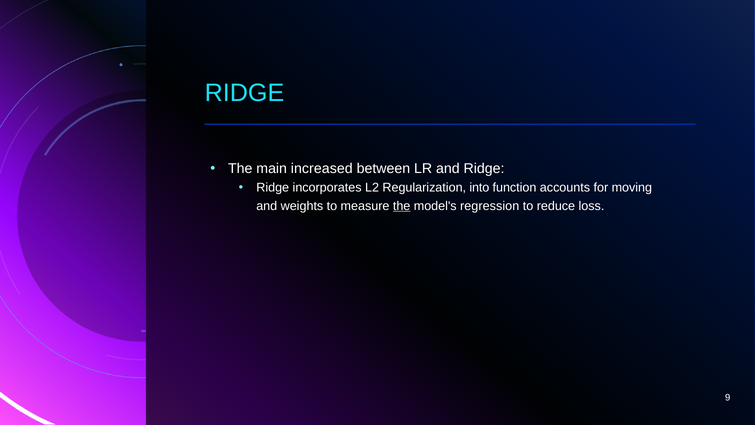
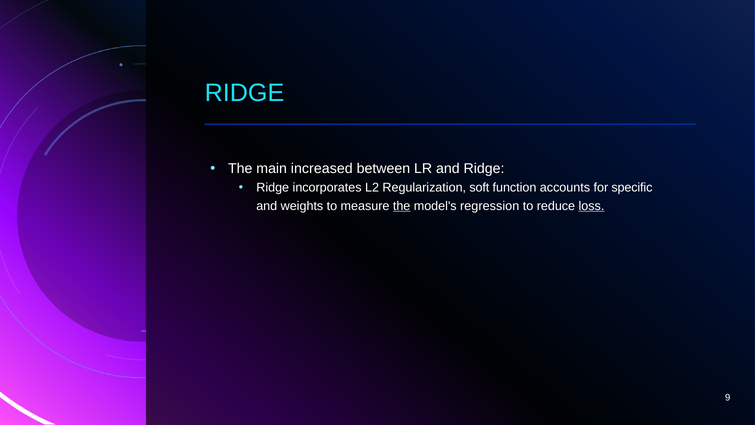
into: into -> soft
moving: moving -> specific
loss underline: none -> present
